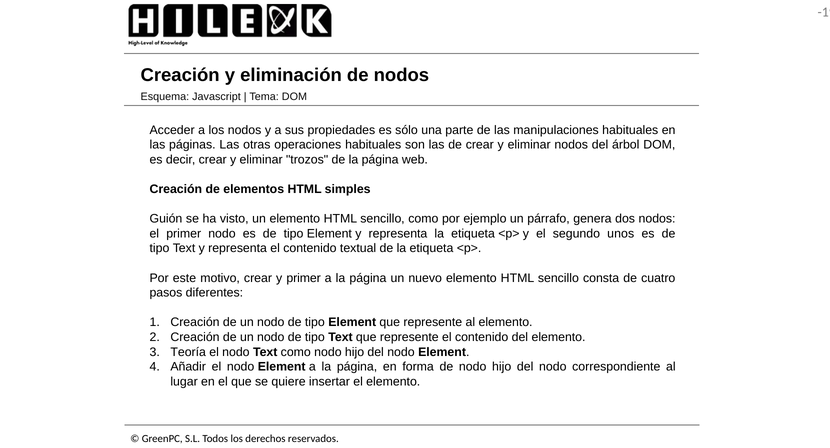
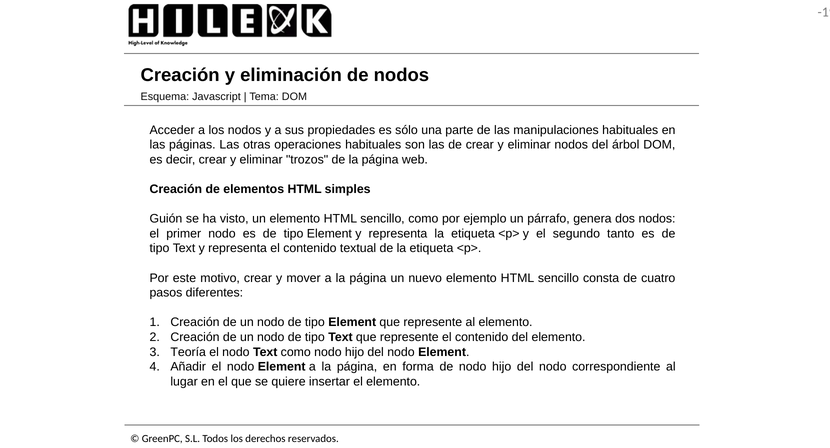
unos: unos -> tanto
y primer: primer -> mover
